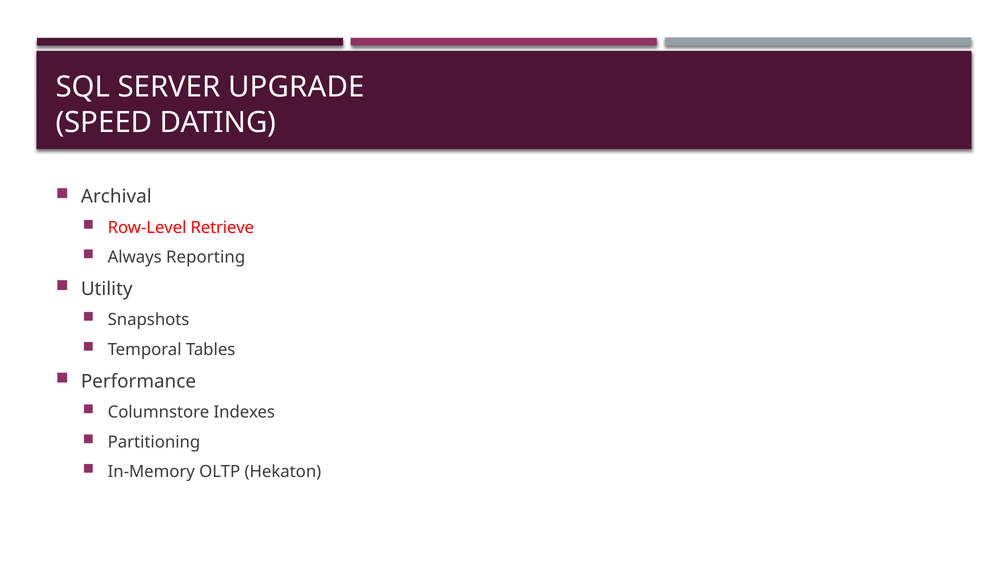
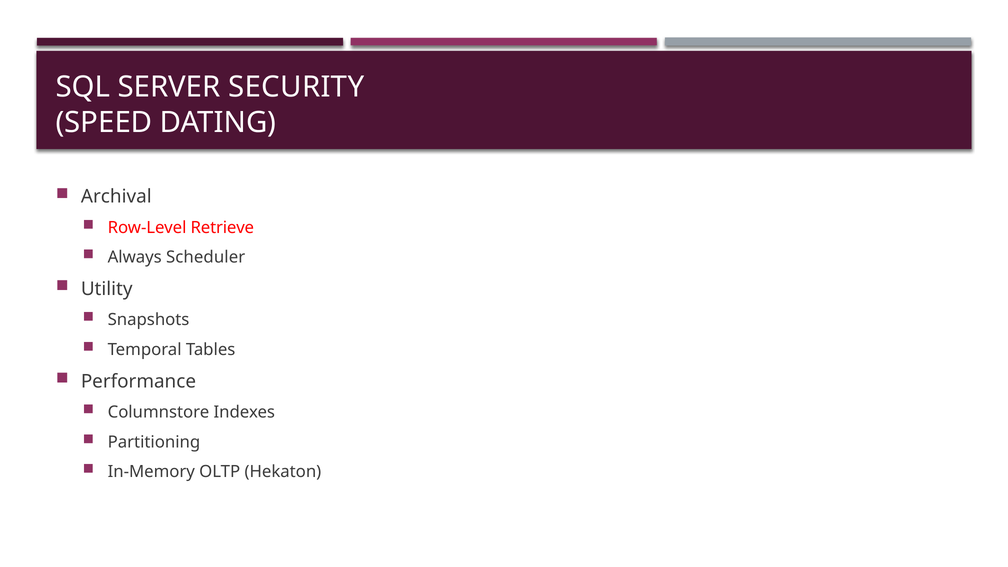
UPGRADE: UPGRADE -> SECURITY
Reporting: Reporting -> Scheduler
